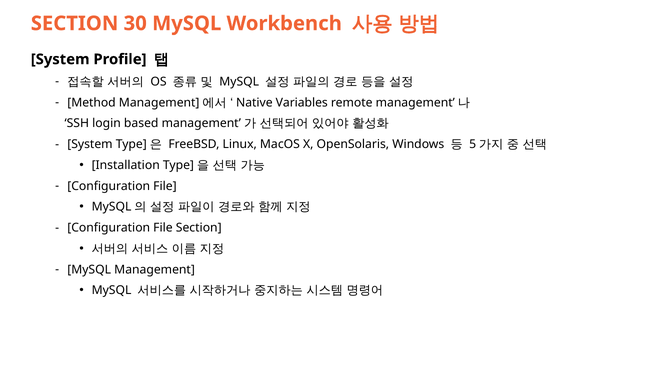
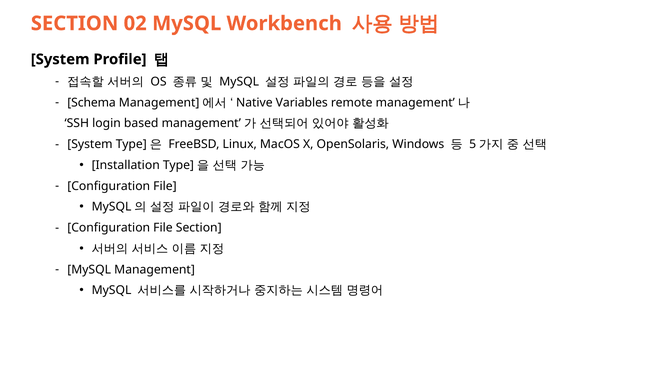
30: 30 -> 02
Method: Method -> Schema
